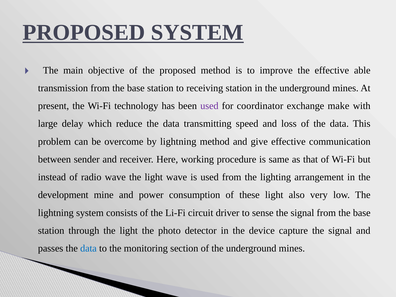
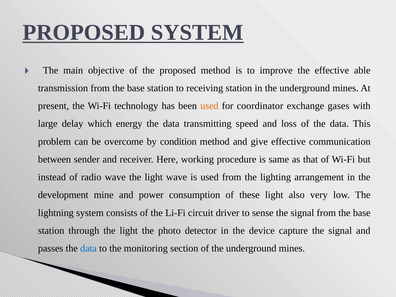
used at (209, 106) colour: purple -> orange
make: make -> gases
reduce: reduce -> energy
by lightning: lightning -> condition
